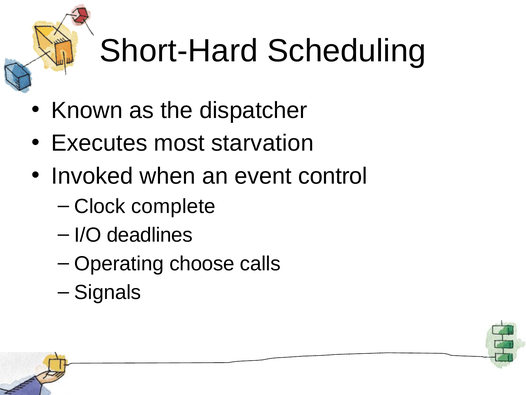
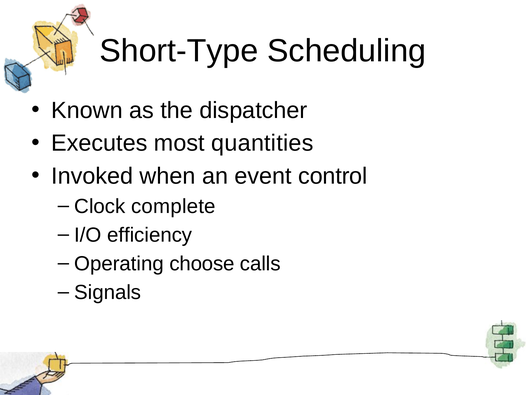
Short-Hard: Short-Hard -> Short-Type
starvation: starvation -> quantities
deadlines: deadlines -> efficiency
